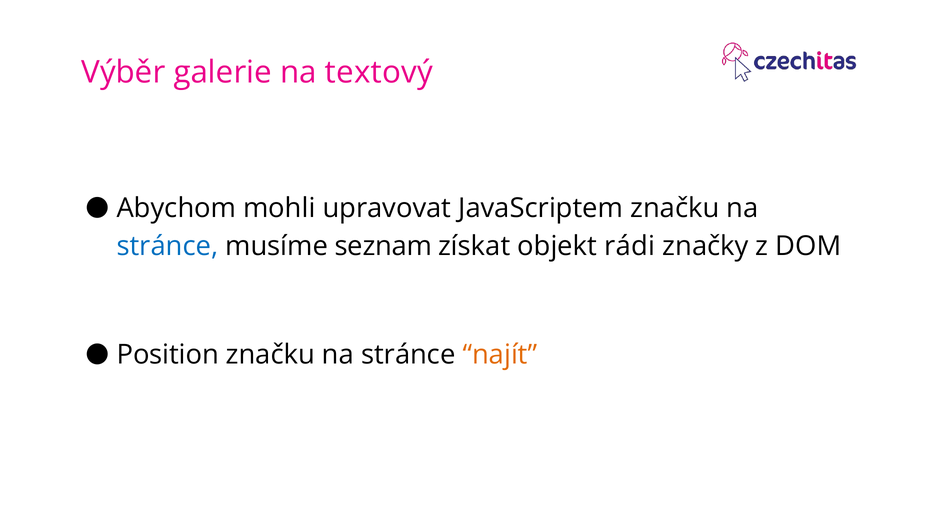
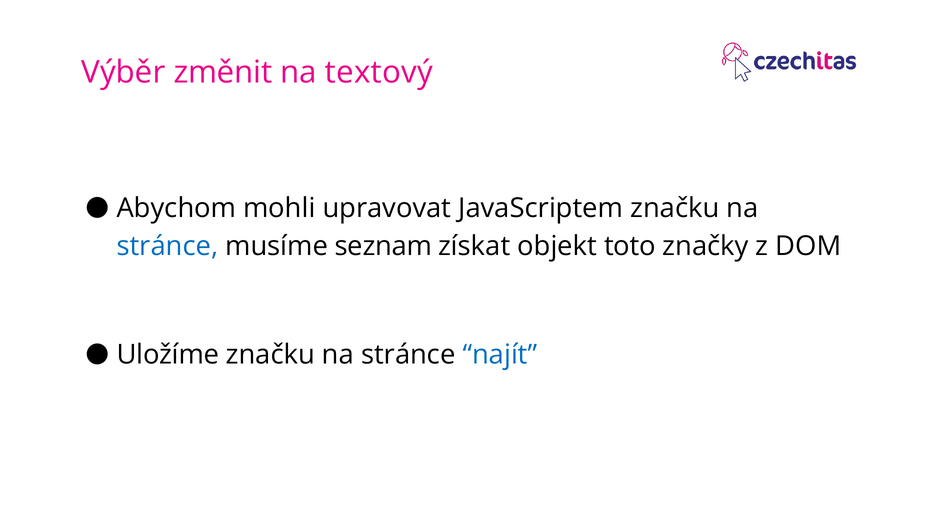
galerie: galerie -> změnit
rádi: rádi -> toto
Position: Position -> Uložíme
najít colour: orange -> blue
